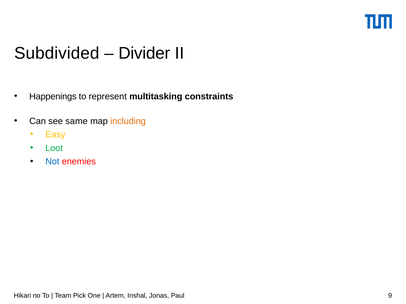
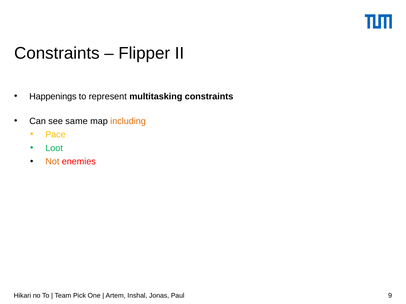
Subdivided at (57, 53): Subdivided -> Constraints
Divider: Divider -> Flipper
Easy: Easy -> Pace
Not colour: blue -> orange
